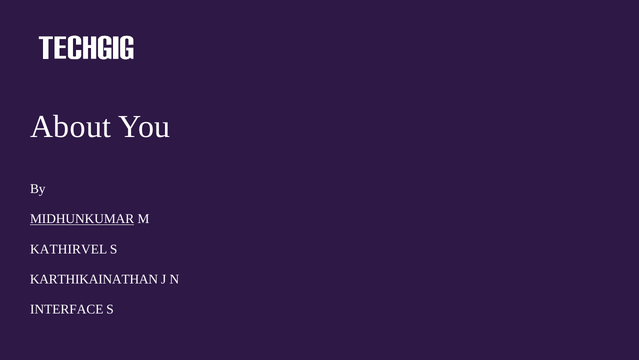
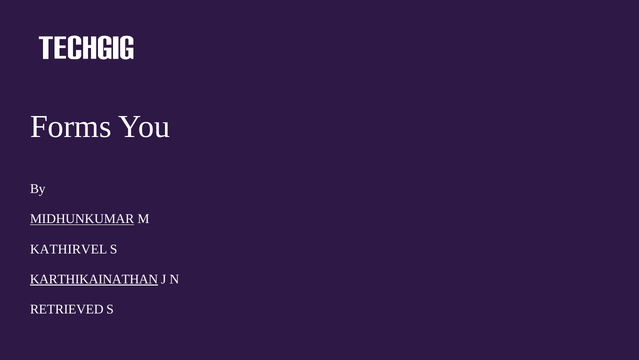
About: About -> Forms
KARTHIKAINATHAN underline: none -> present
INTERFACE: INTERFACE -> RETRIEVED
